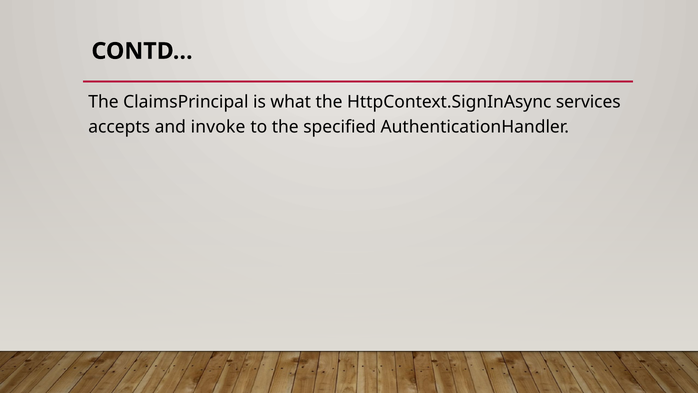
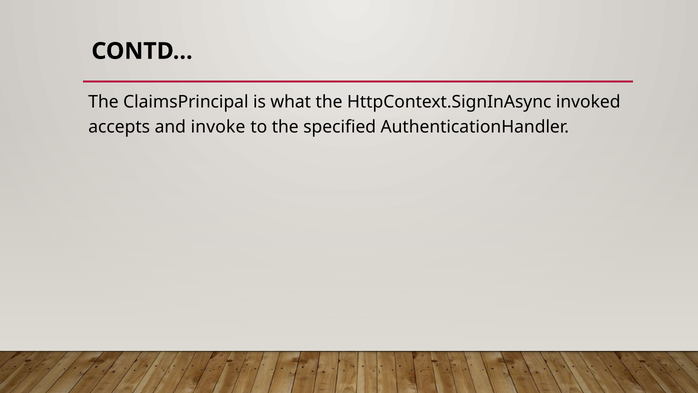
services: services -> invoked
